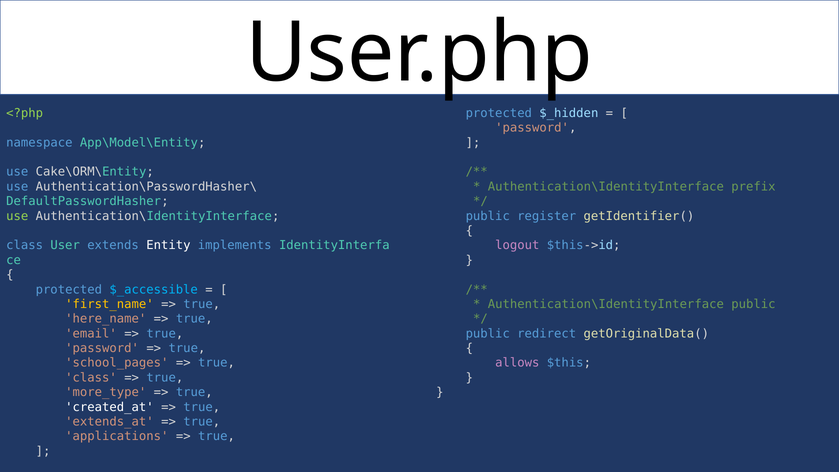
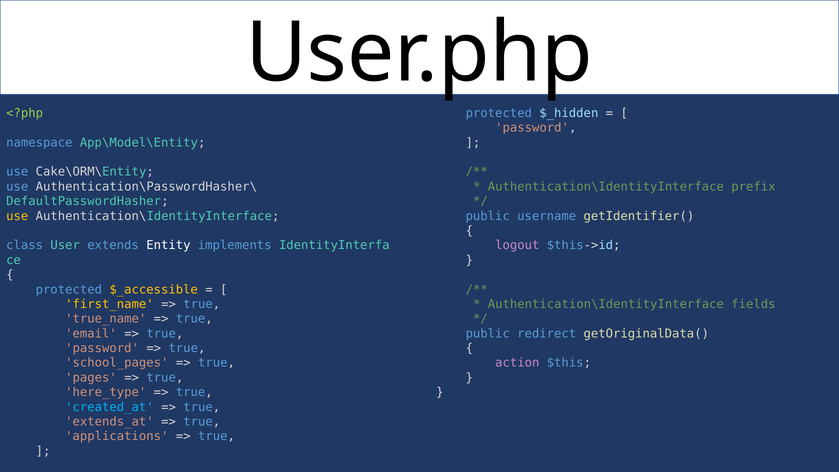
register: register -> username
use at (17, 216) colour: light green -> yellow
$_accessible colour: light blue -> yellow
Authentication\IdentityInterface public: public -> fields
here_name: here_name -> true_name
allows: allows -> action
class at (91, 378): class -> pages
more_type: more_type -> here_type
created_at colour: white -> light blue
